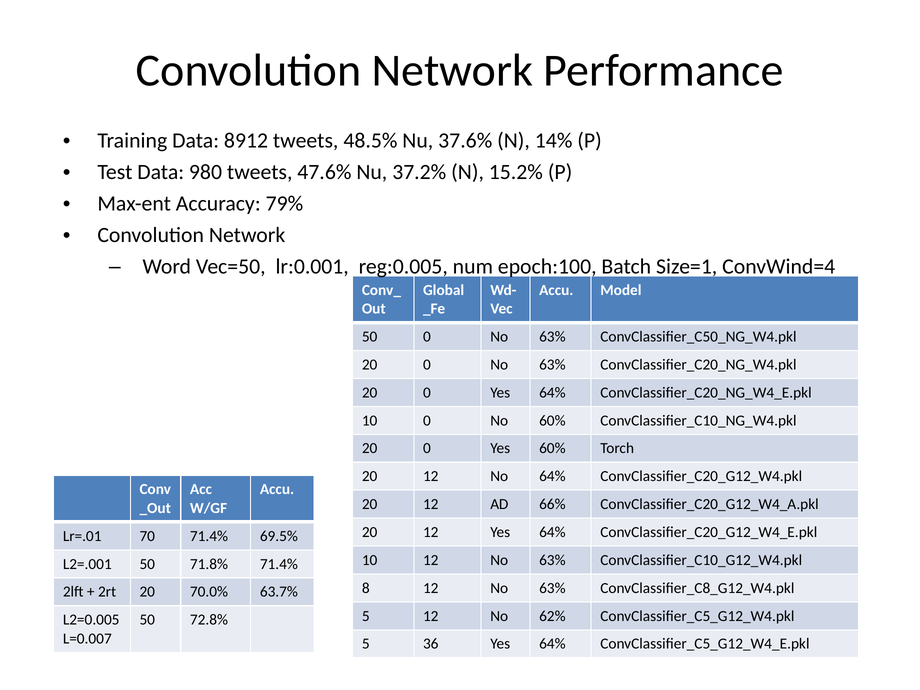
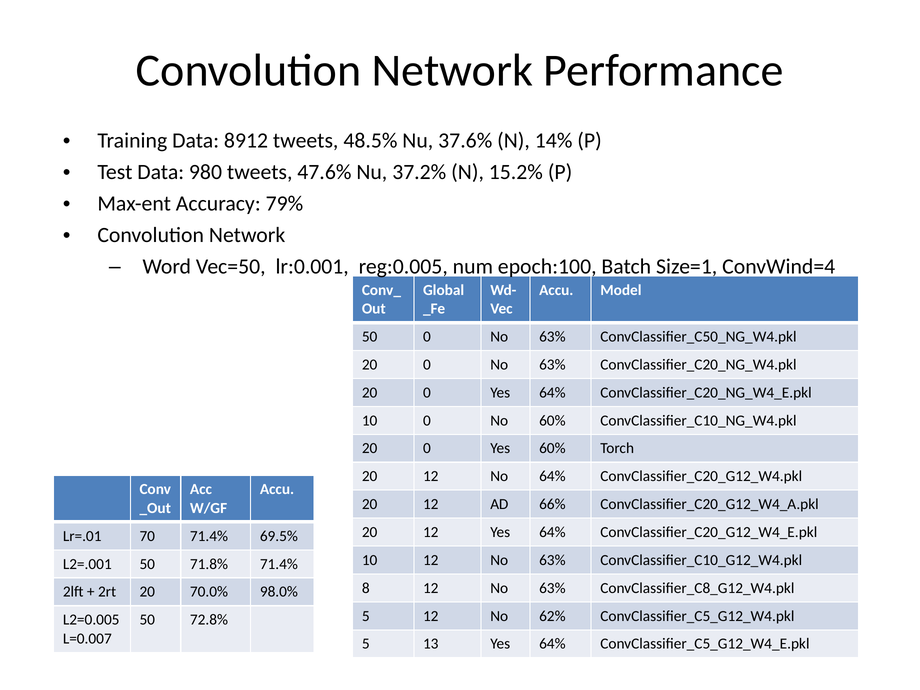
63.7%: 63.7% -> 98.0%
36: 36 -> 13
